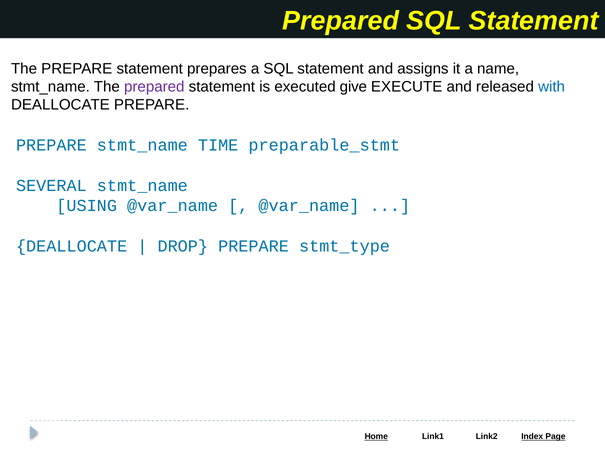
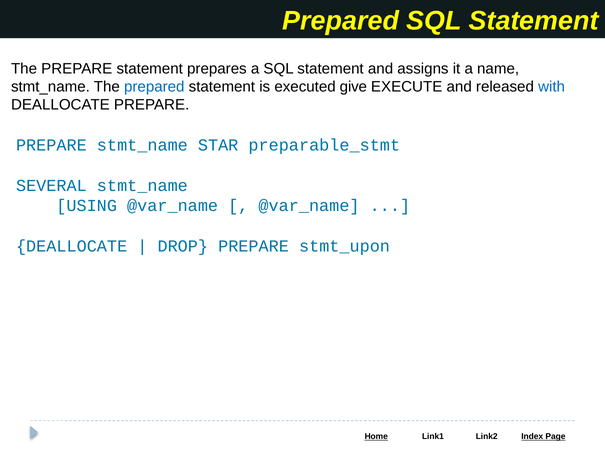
prepared at (154, 87) colour: purple -> blue
TIME: TIME -> STAR
stmt_type: stmt_type -> stmt_upon
